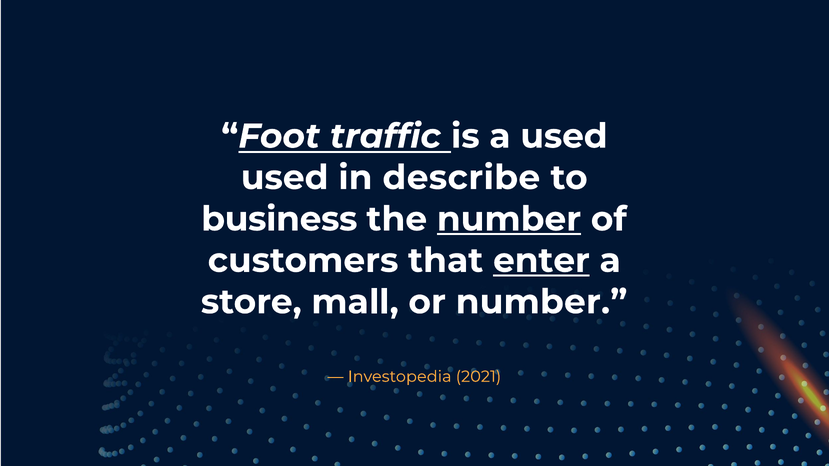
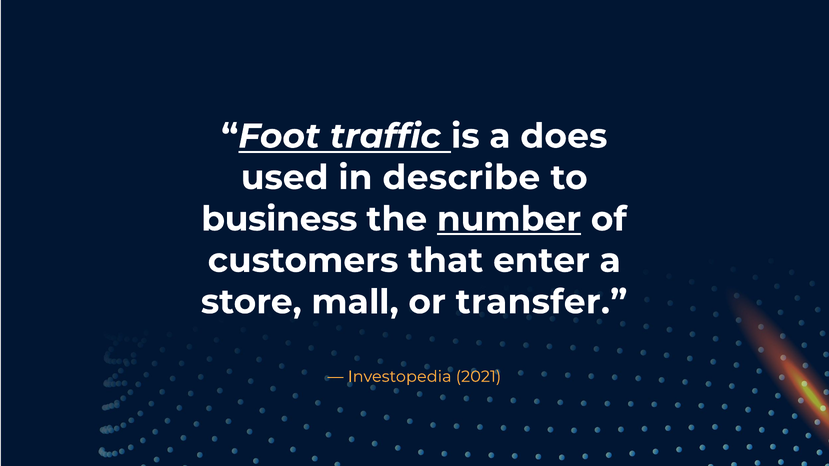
a used: used -> does
enter underline: present -> none
or number: number -> transfer
